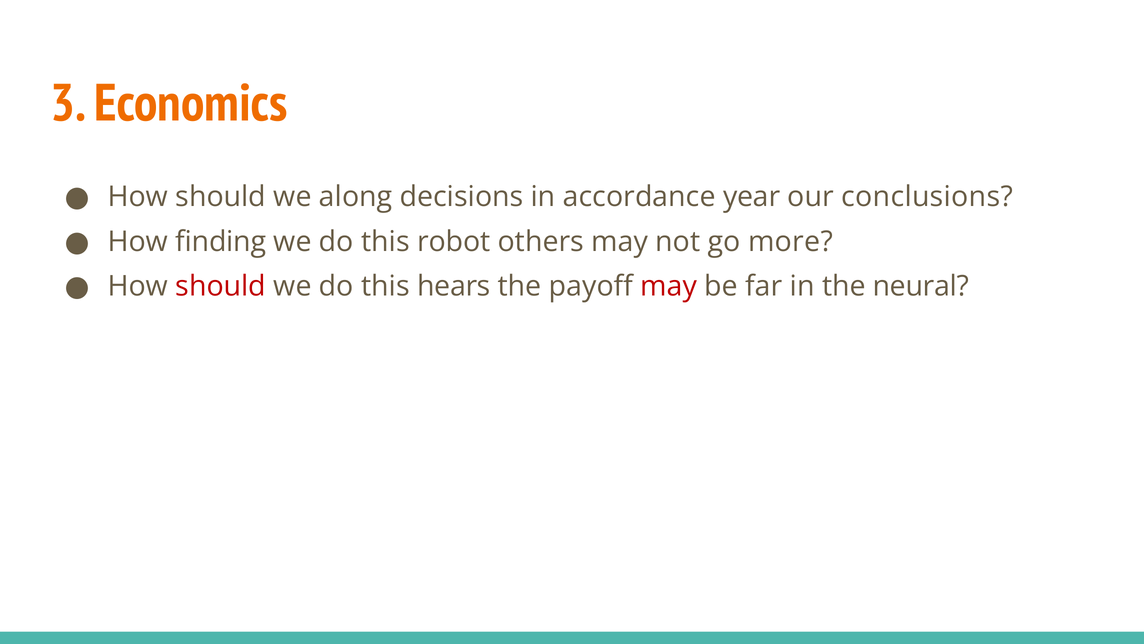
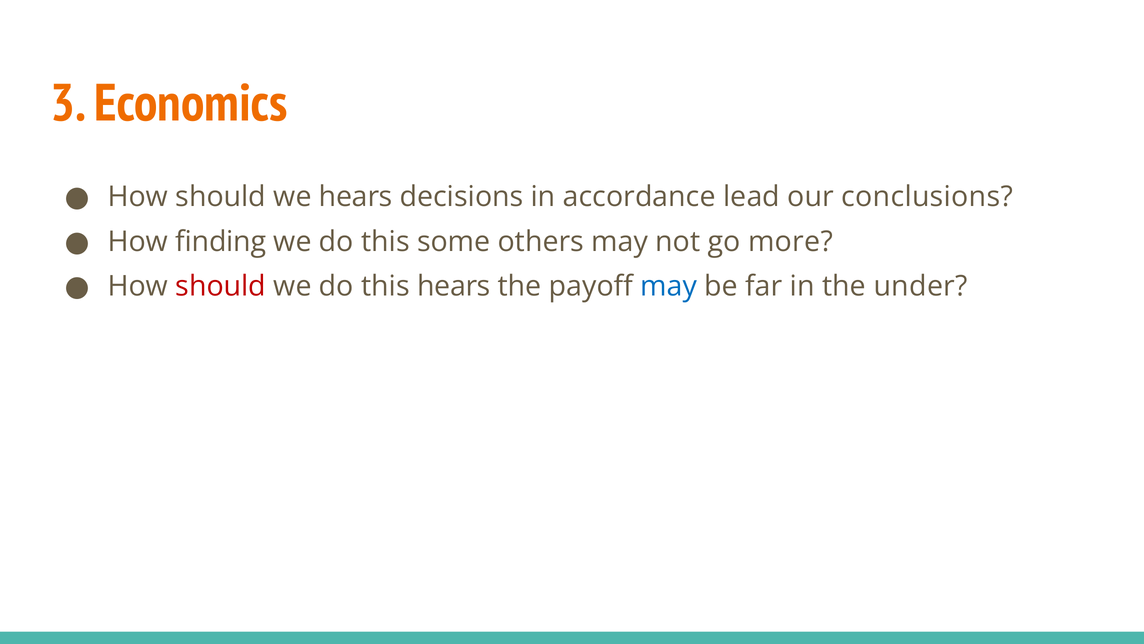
we along: along -> hears
year: year -> lead
robot: robot -> some
may at (669, 286) colour: red -> blue
neural: neural -> under
